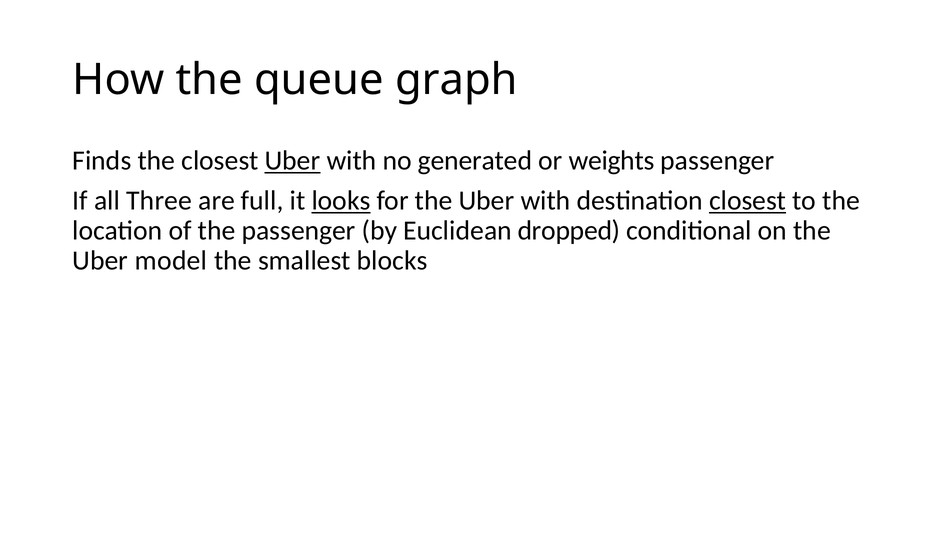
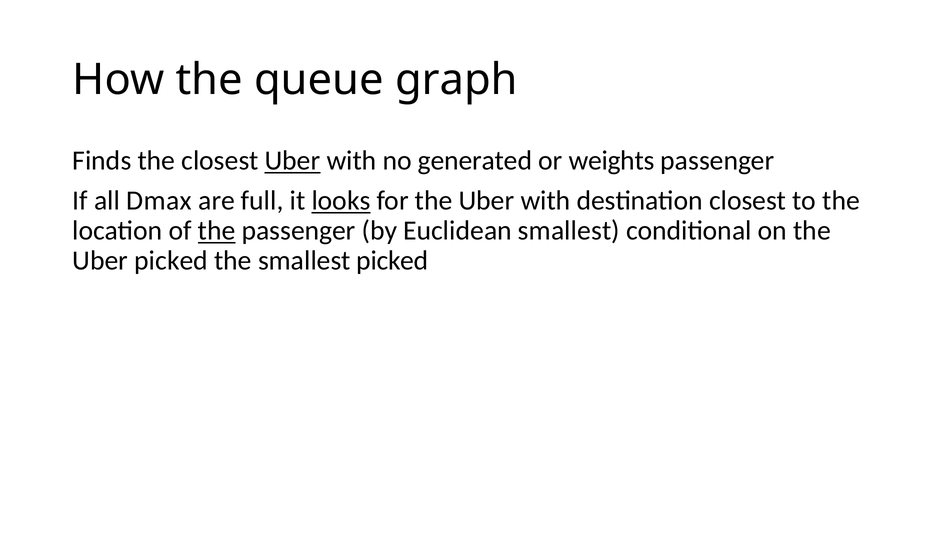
Three: Three -> Dmax
closest at (748, 200) underline: present -> none
the at (217, 230) underline: none -> present
Euclidean dropped: dropped -> smallest
Uber model: model -> picked
smallest blocks: blocks -> picked
